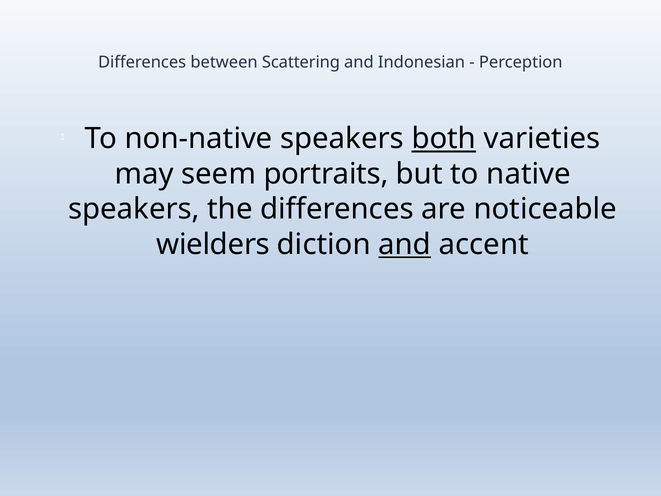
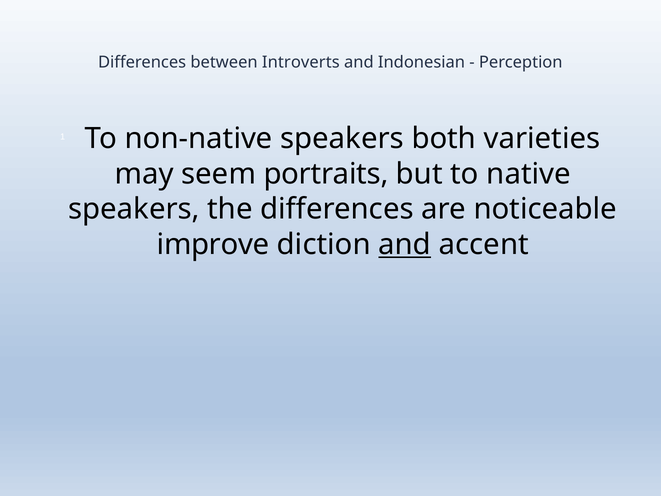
Scattering: Scattering -> Introverts
both underline: present -> none
wielders: wielders -> improve
